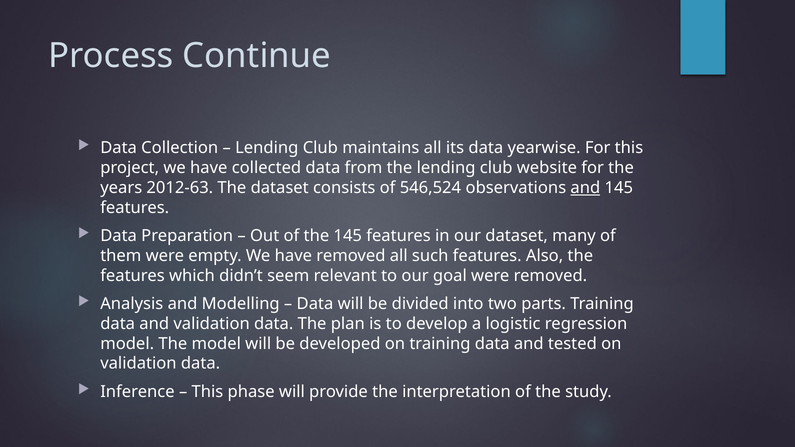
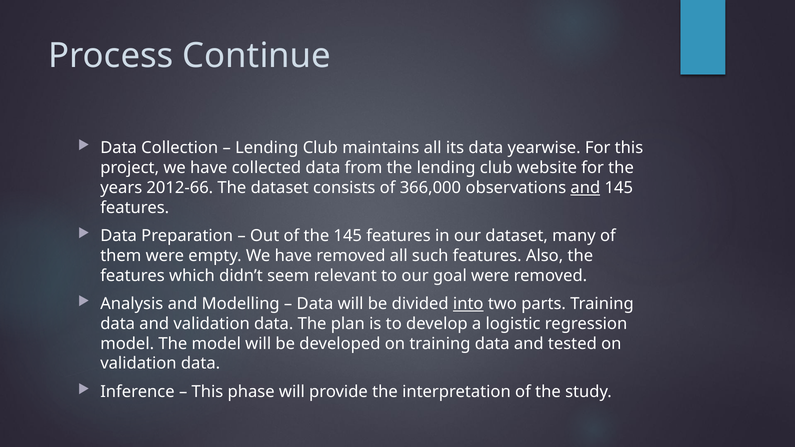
2012-63: 2012-63 -> 2012-66
546,524: 546,524 -> 366,000
into underline: none -> present
